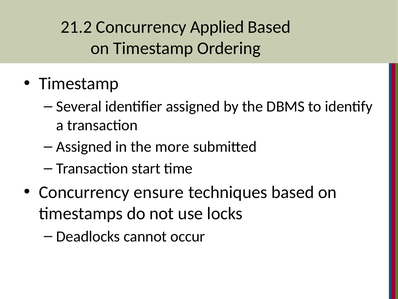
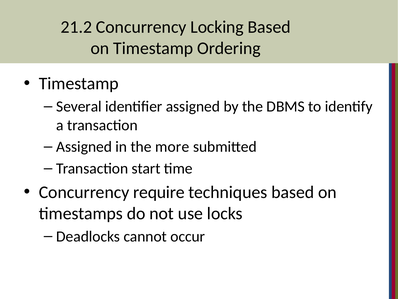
Applied: Applied -> Locking
ensure: ensure -> require
